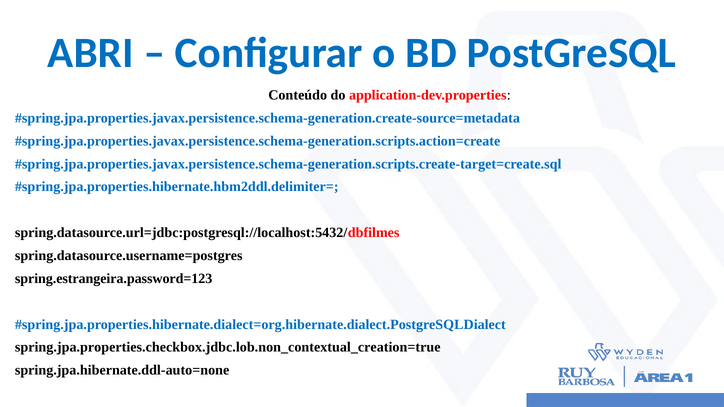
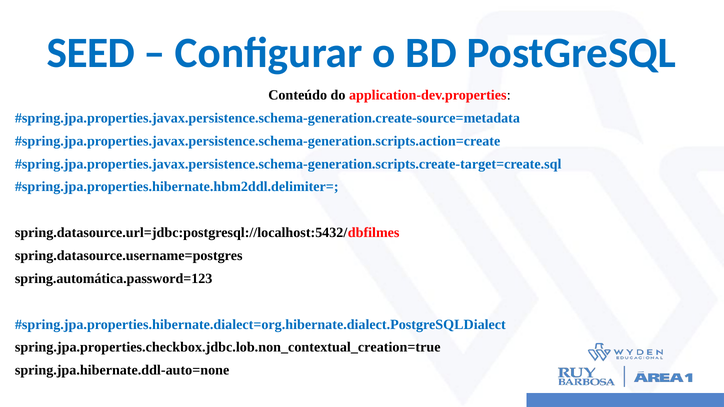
ABRI: ABRI -> SEED
spring.estrangeira.password=123: spring.estrangeira.password=123 -> spring.automática.password=123
